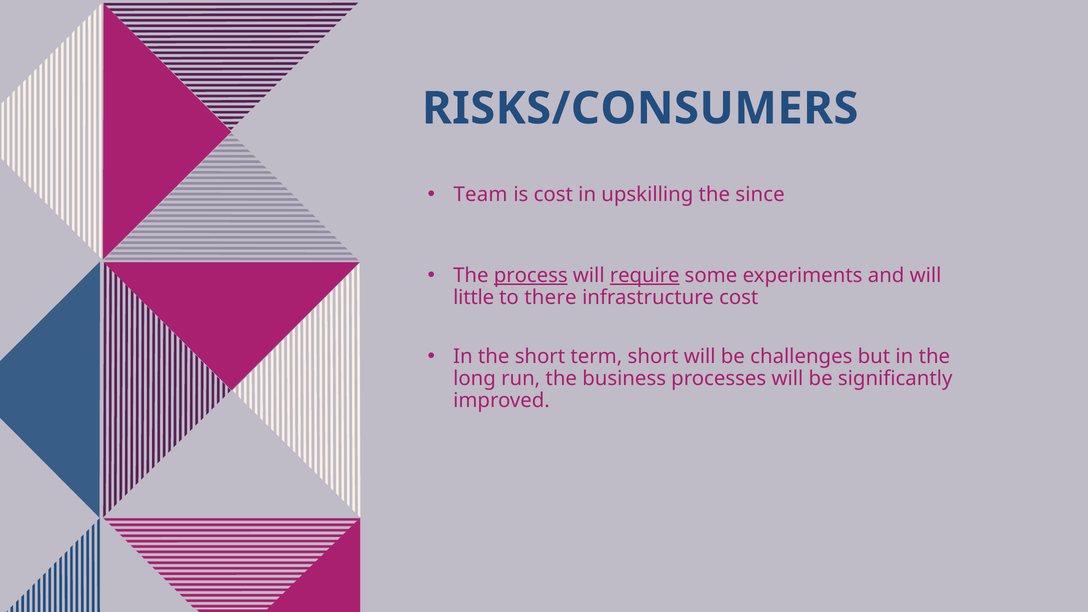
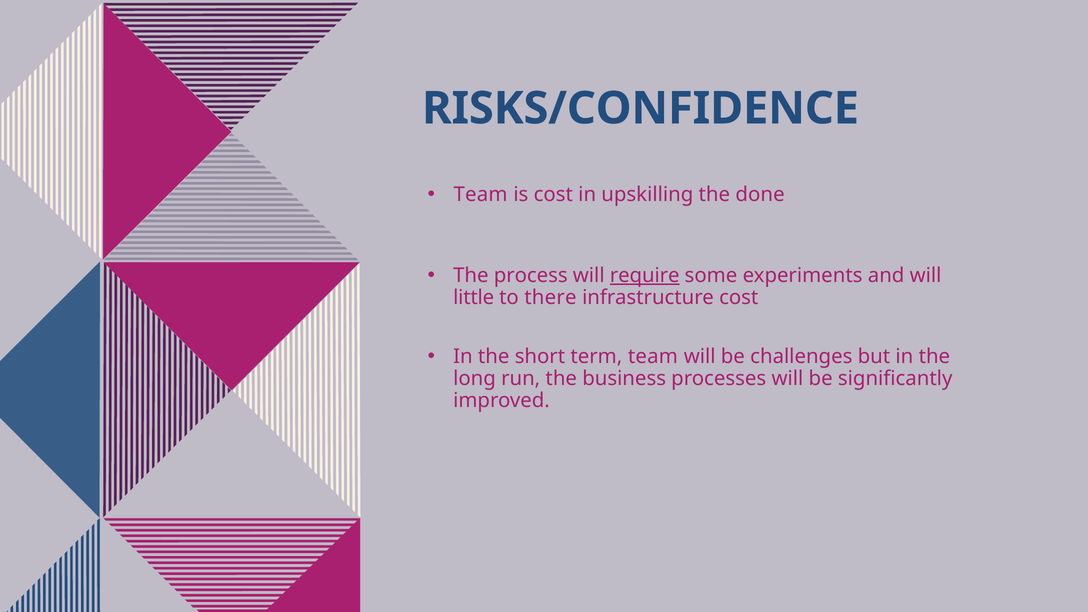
RISKS/CONSUMERS: RISKS/CONSUMERS -> RISKS/CONFIDENCE
since: since -> done
process underline: present -> none
term short: short -> team
